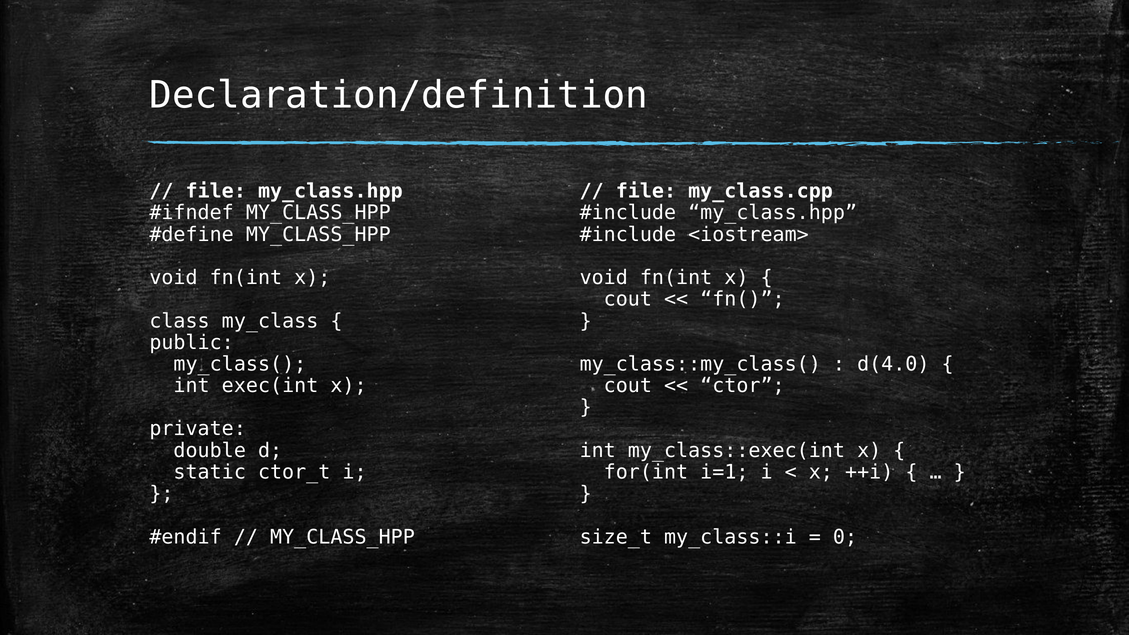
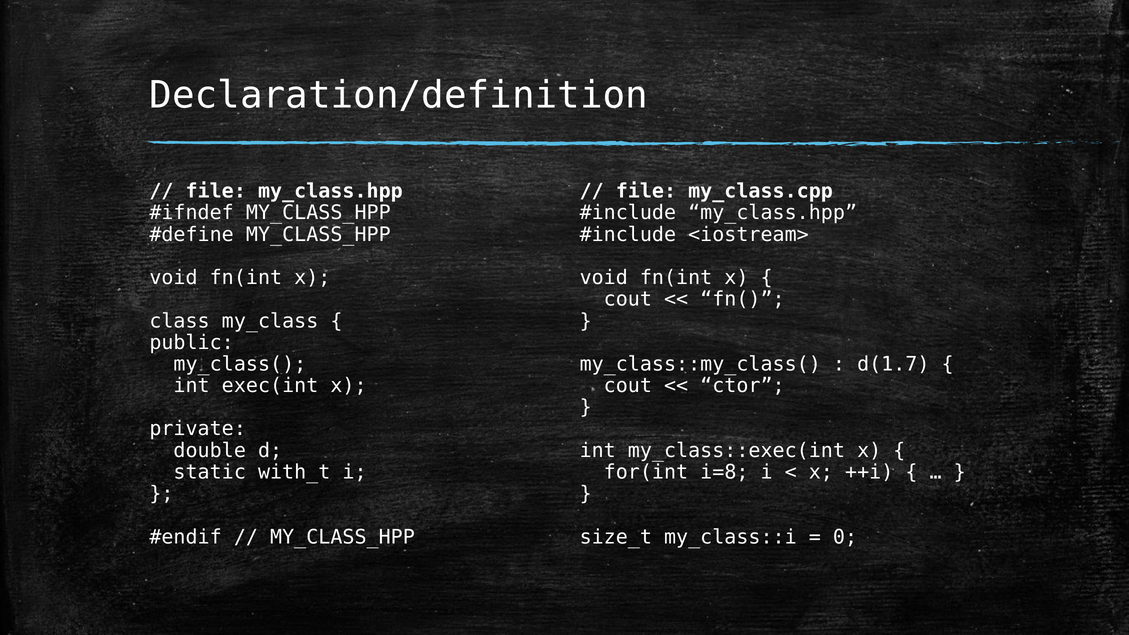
d(4.0: d(4.0 -> d(1.7
ctor_t: ctor_t -> with_t
i=1: i=1 -> i=8
